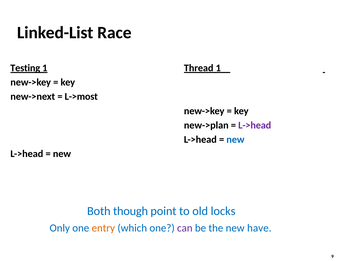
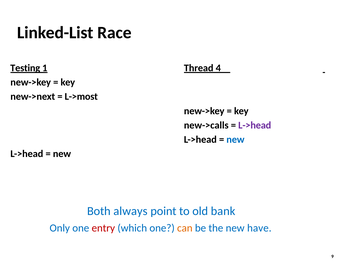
Thread 1: 1 -> 4
new->plan: new->plan -> new->calls
though: though -> always
locks: locks -> bank
entry colour: orange -> red
can colour: purple -> orange
